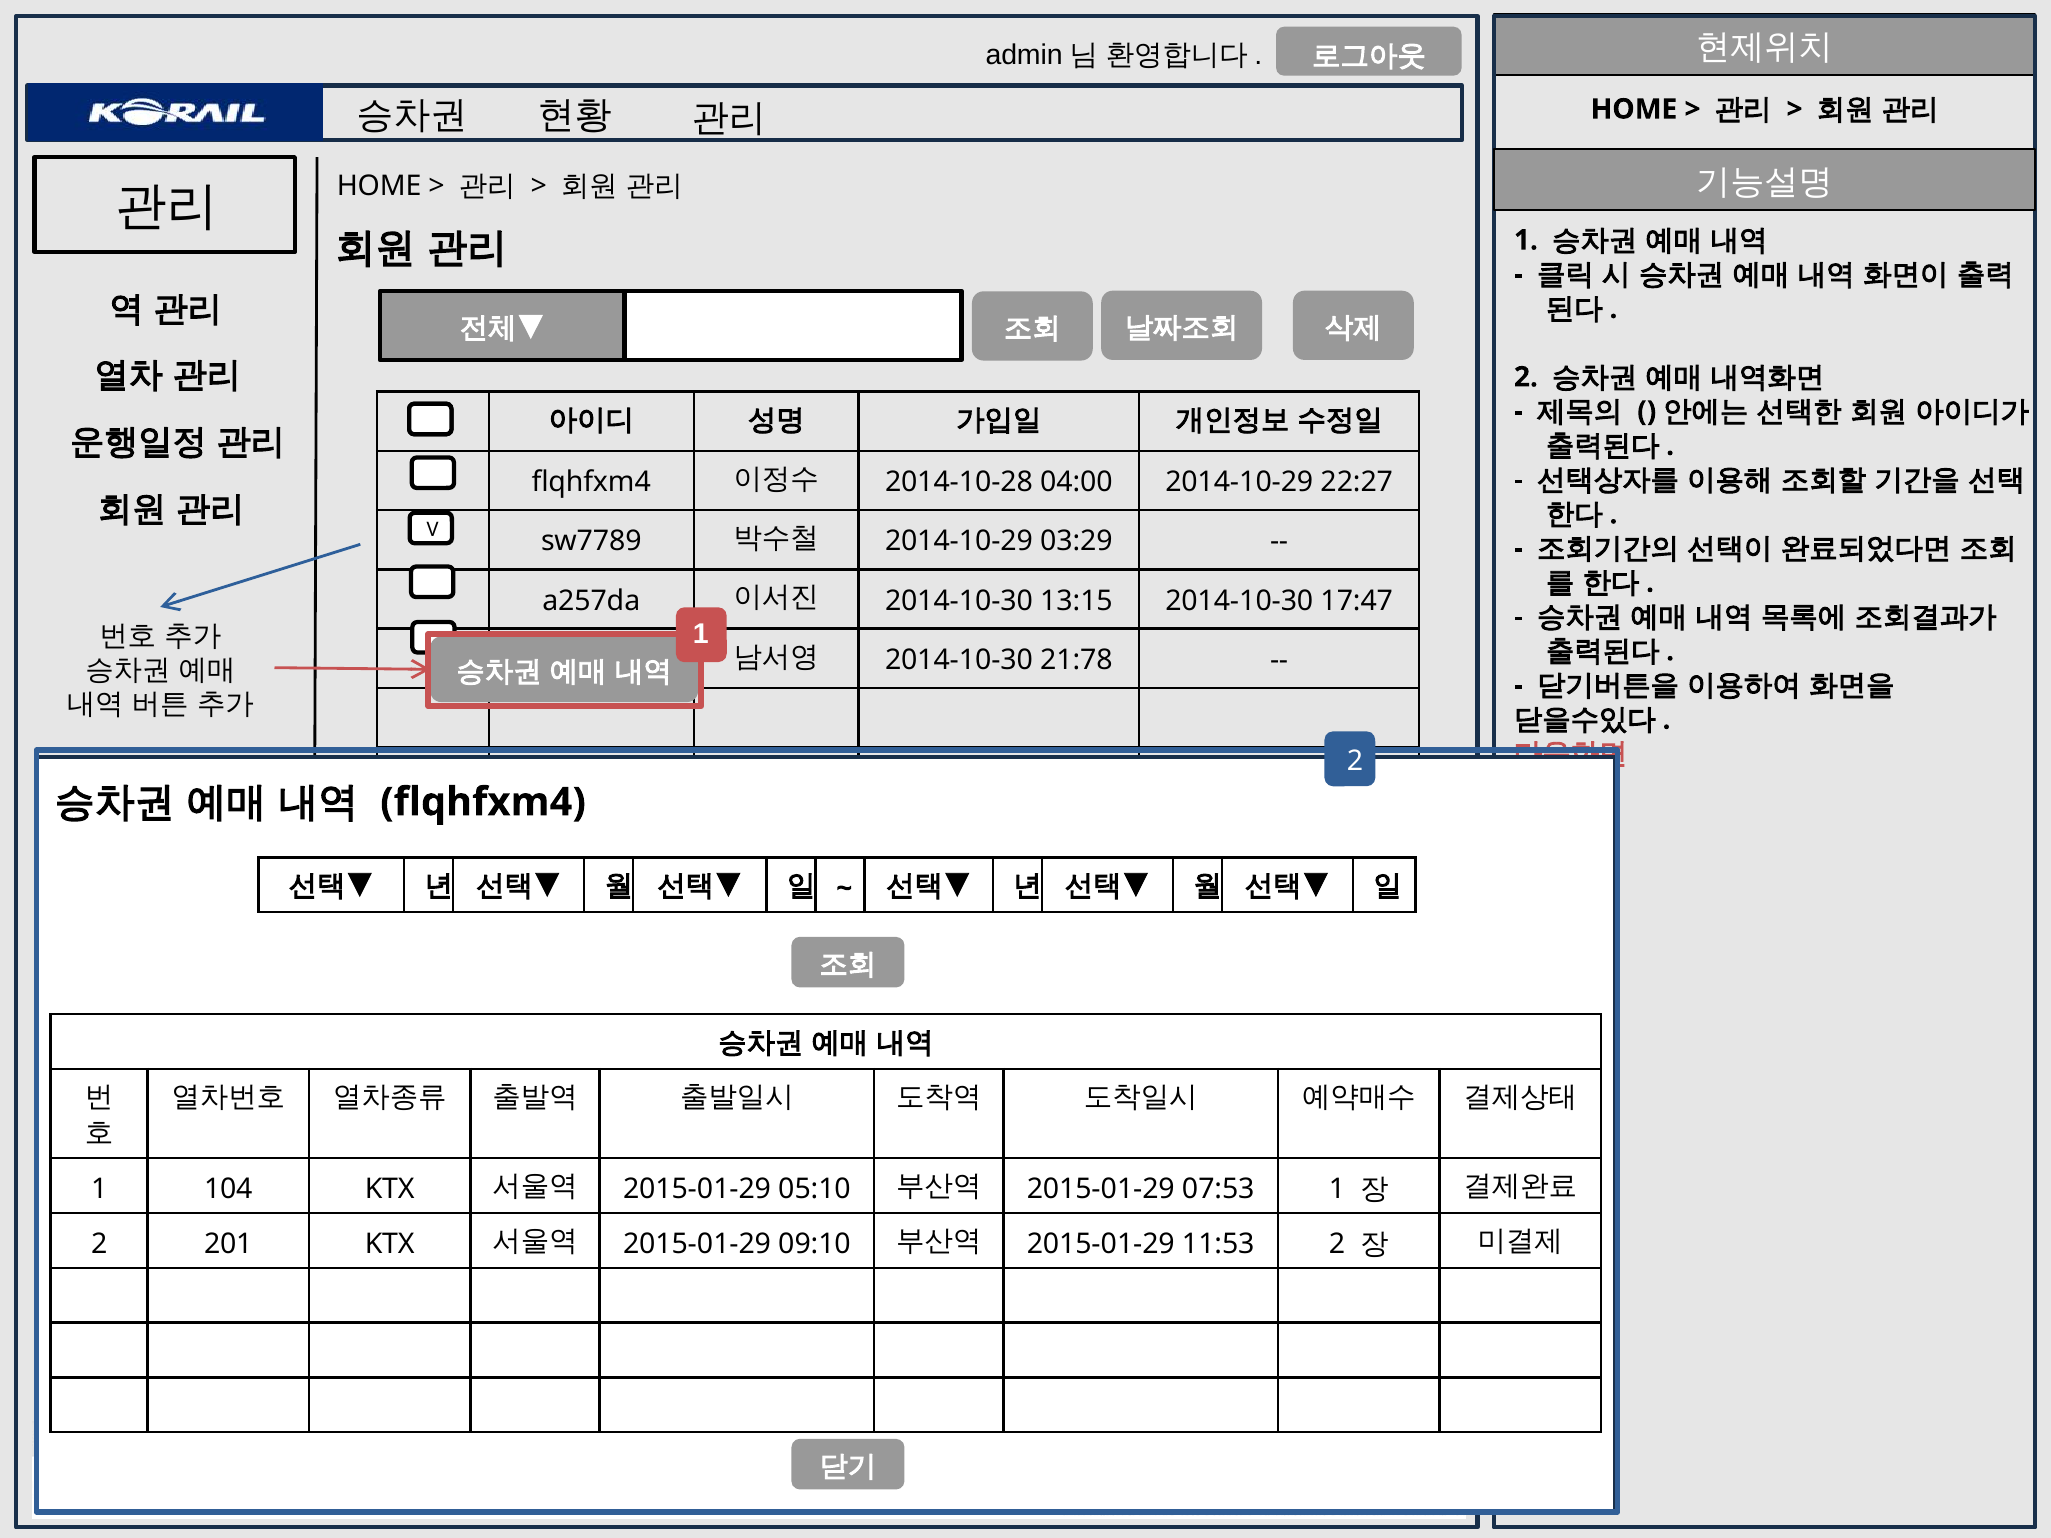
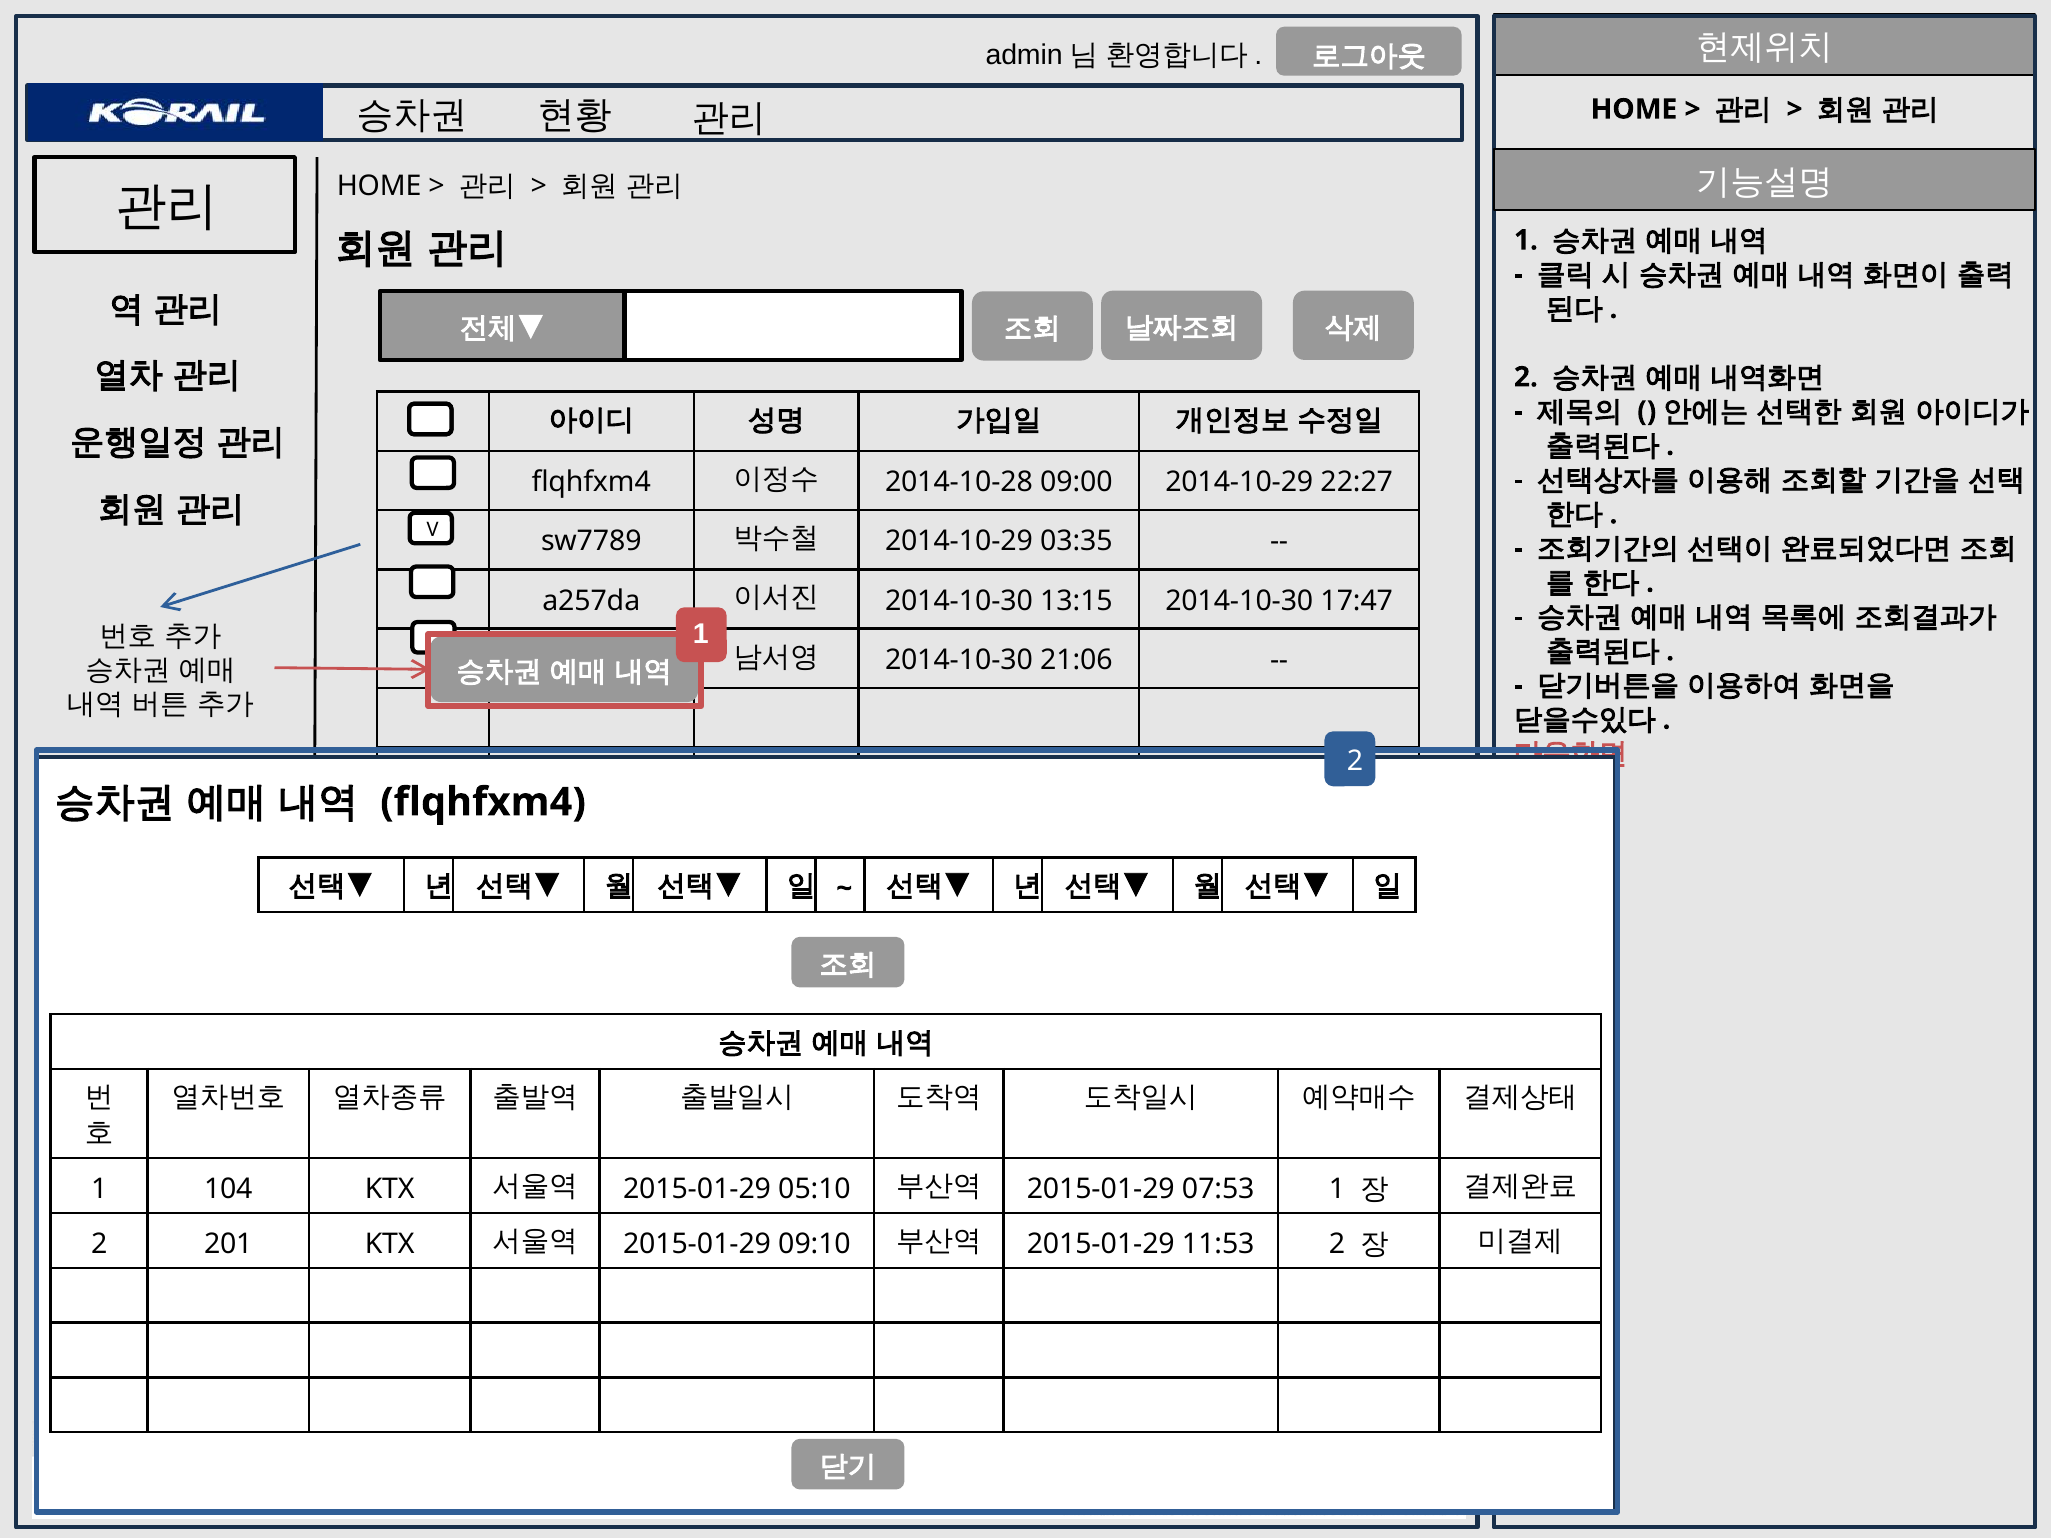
04:00: 04:00 -> 09:00
03:29: 03:29 -> 03:35
21:78: 21:78 -> 21:06
